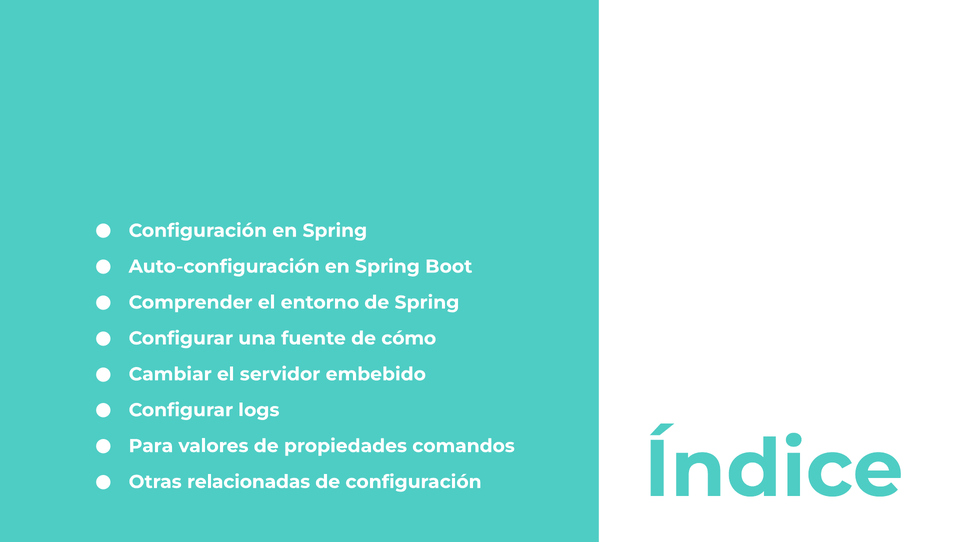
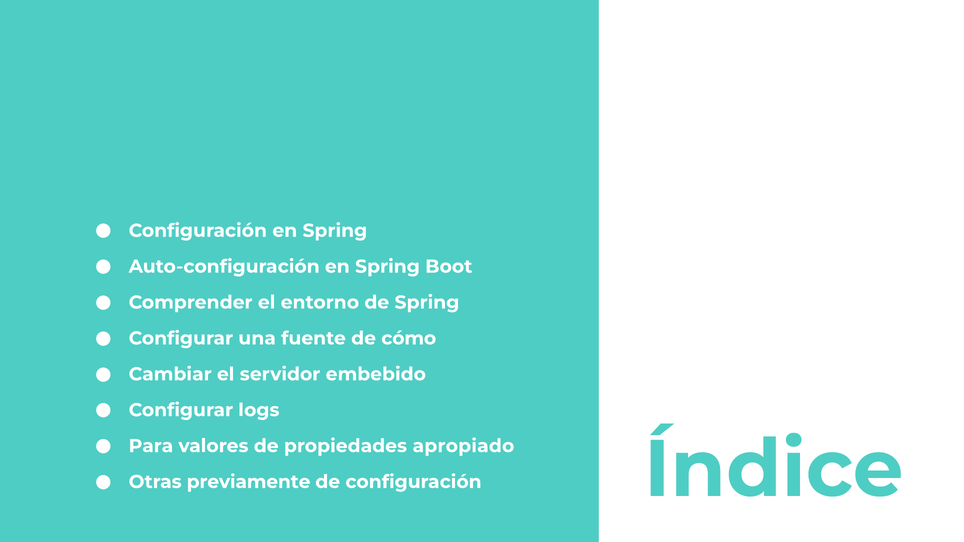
comandos: comandos -> apropiado
relacionadas: relacionadas -> previamente
